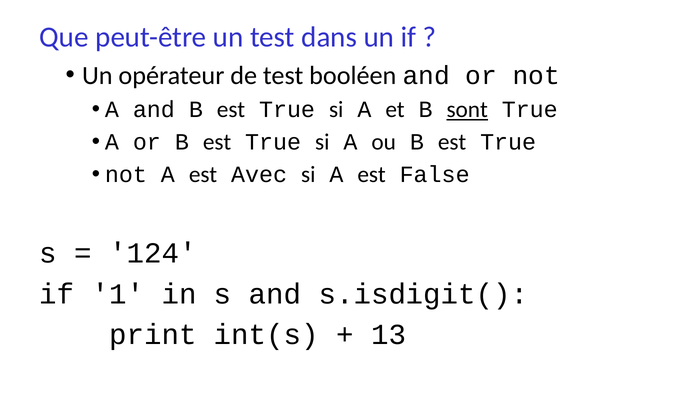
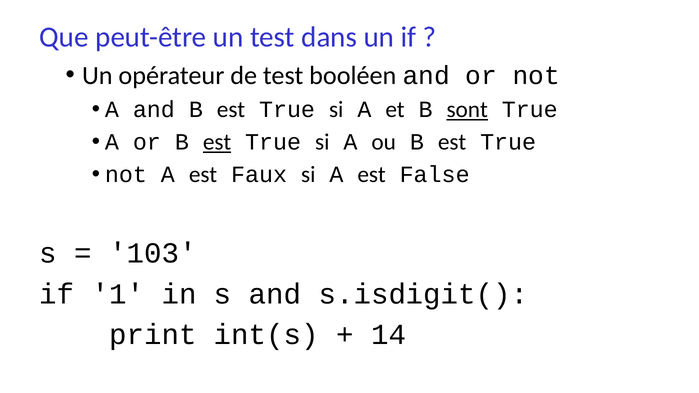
est at (217, 142) underline: none -> present
Avec: Avec -> Faux
124: 124 -> 103
13: 13 -> 14
